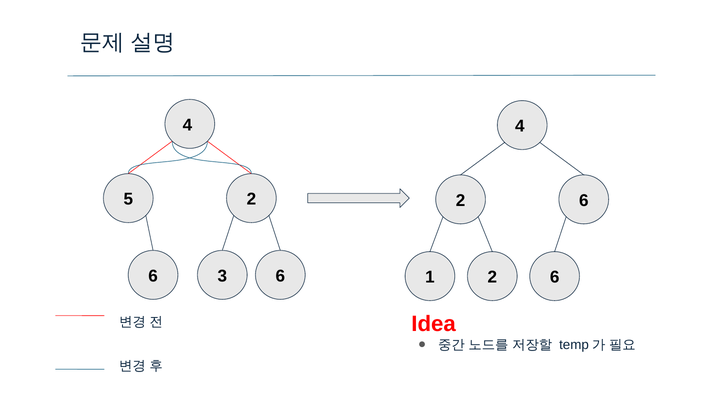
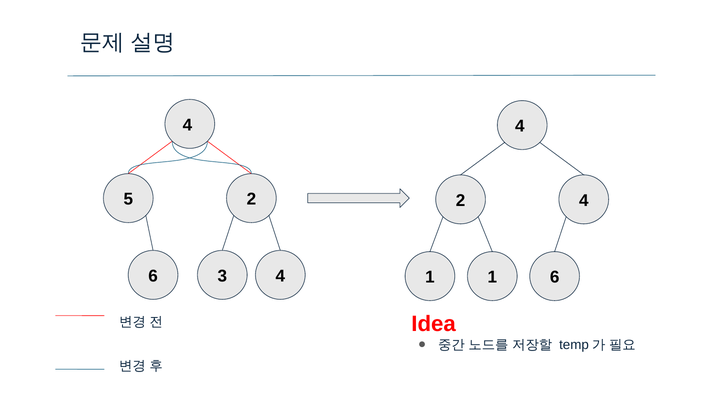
2 6: 6 -> 4
3 6: 6 -> 4
1 2: 2 -> 1
